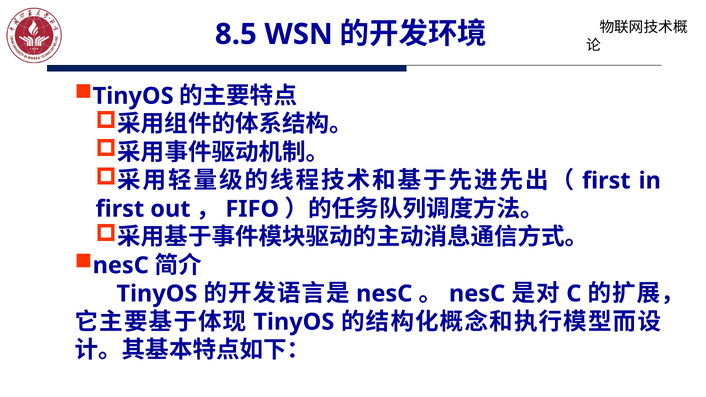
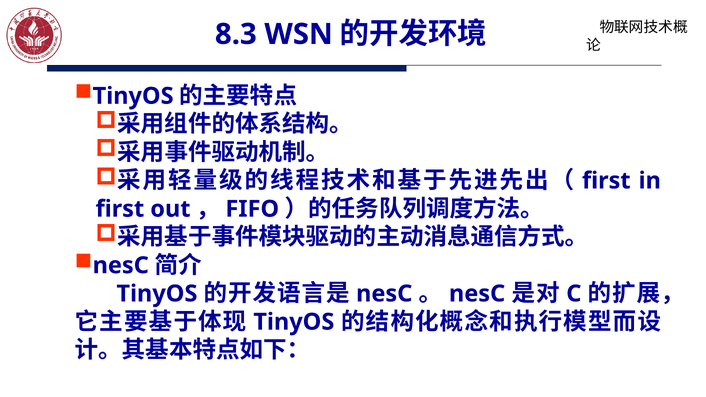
8.5: 8.5 -> 8.3
